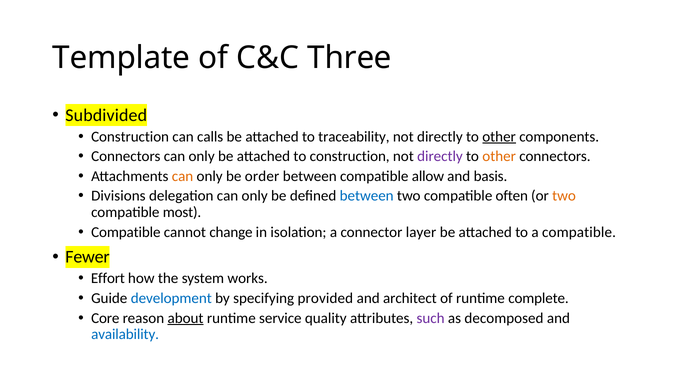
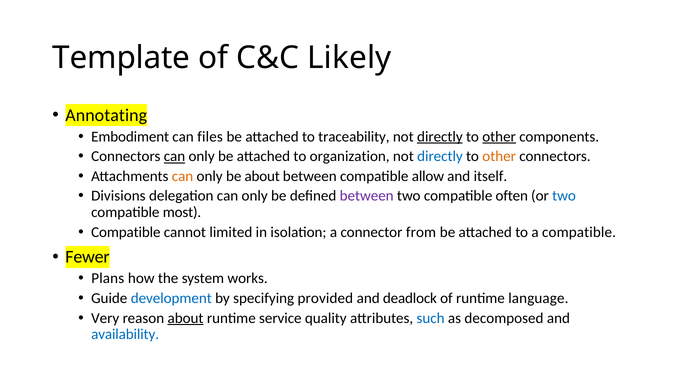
Three: Three -> Likely
Subdivided: Subdivided -> Annotating
Construction at (130, 137): Construction -> Embodiment
calls: calls -> files
directly at (440, 137) underline: none -> present
can at (174, 156) underline: none -> present
to construction: construction -> organization
directly at (440, 156) colour: purple -> blue
be order: order -> about
basis: basis -> itself
between at (367, 196) colour: blue -> purple
two at (564, 196) colour: orange -> blue
change: change -> limited
layer: layer -> from
Effort: Effort -> Plans
architect: architect -> deadlock
complete: complete -> language
Core: Core -> Very
such colour: purple -> blue
